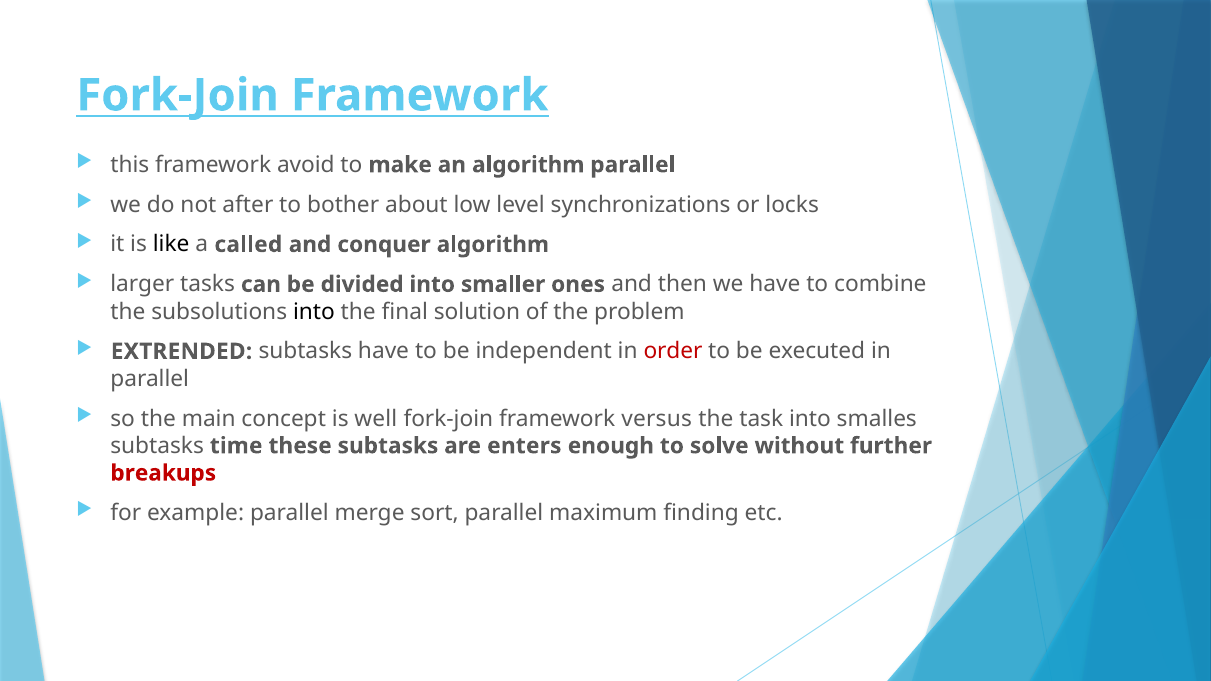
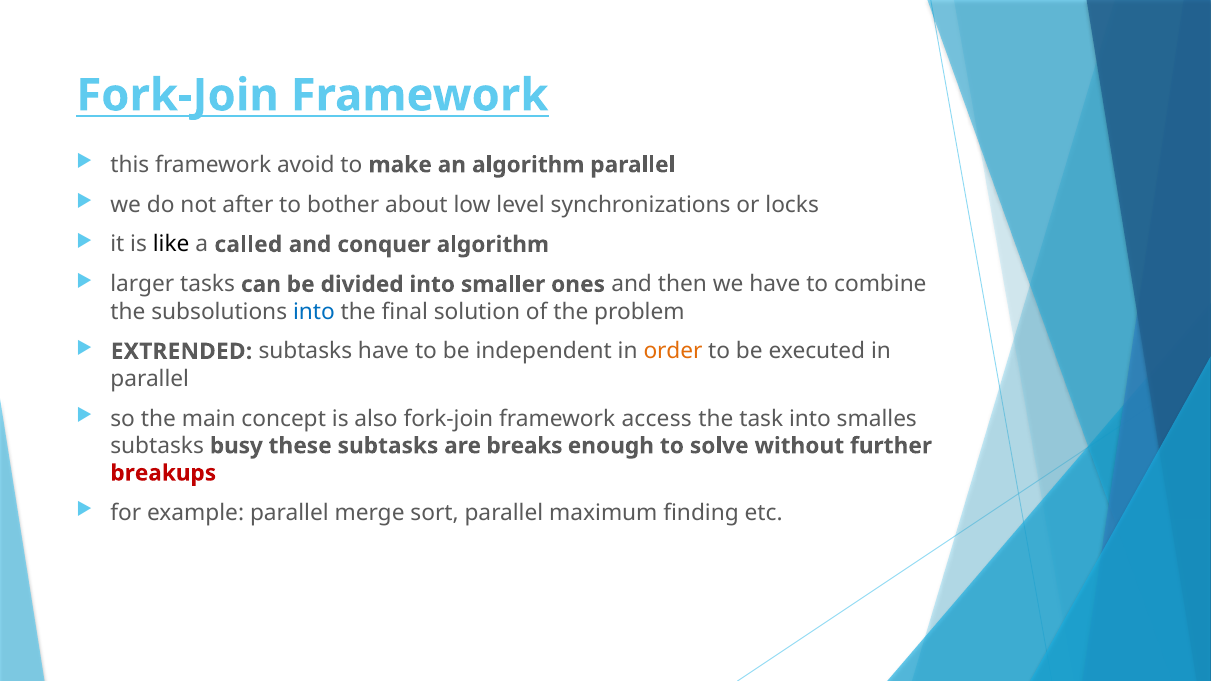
into at (314, 312) colour: black -> blue
order colour: red -> orange
well: well -> also
versus: versus -> access
time: time -> busy
enters: enters -> breaks
